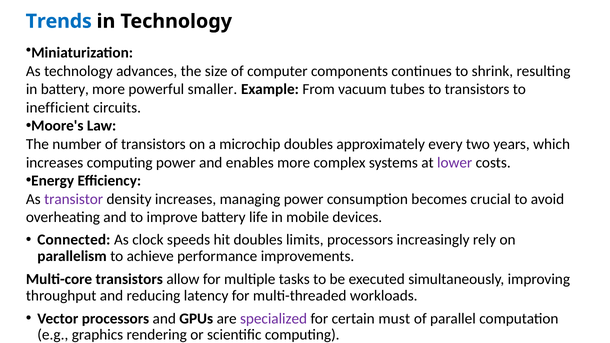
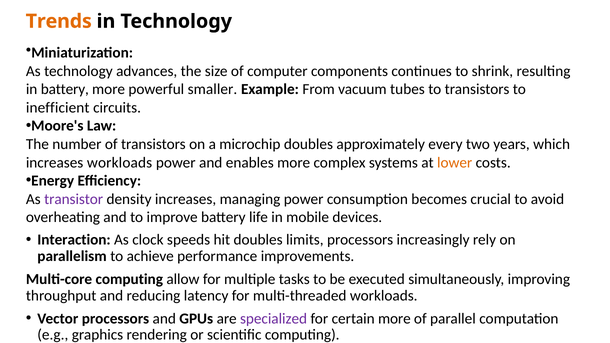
Trends colour: blue -> orange
increases computing: computing -> workloads
lower colour: purple -> orange
Connected: Connected -> Interaction
Multi-core transistors: transistors -> computing
certain must: must -> more
